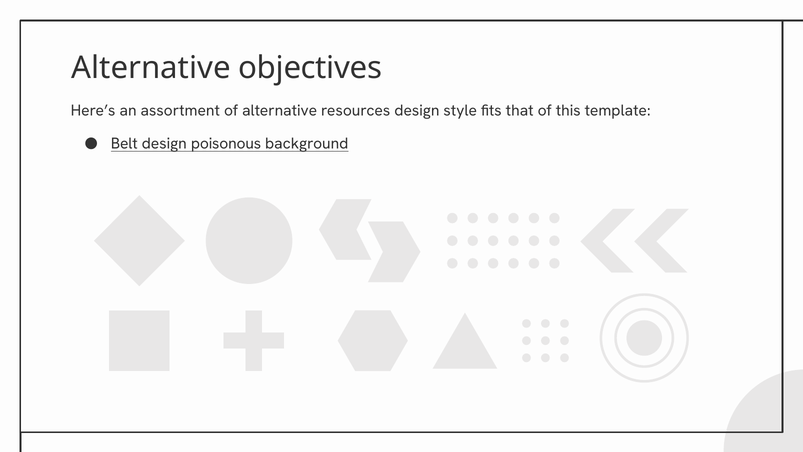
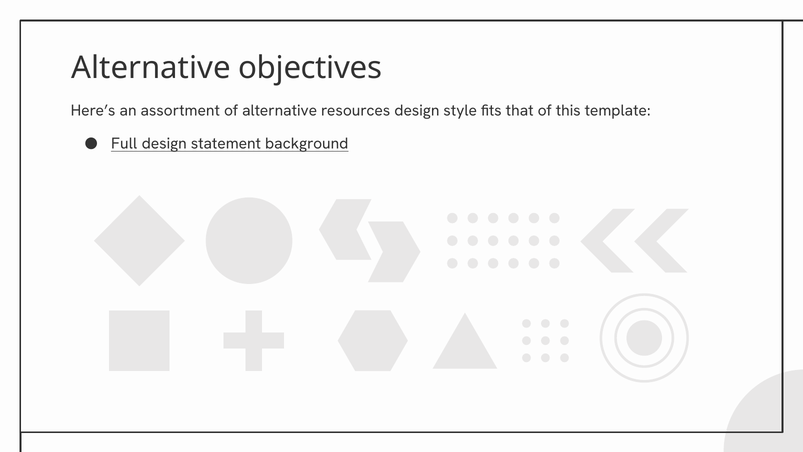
Belt: Belt -> Full
poisonous: poisonous -> statement
